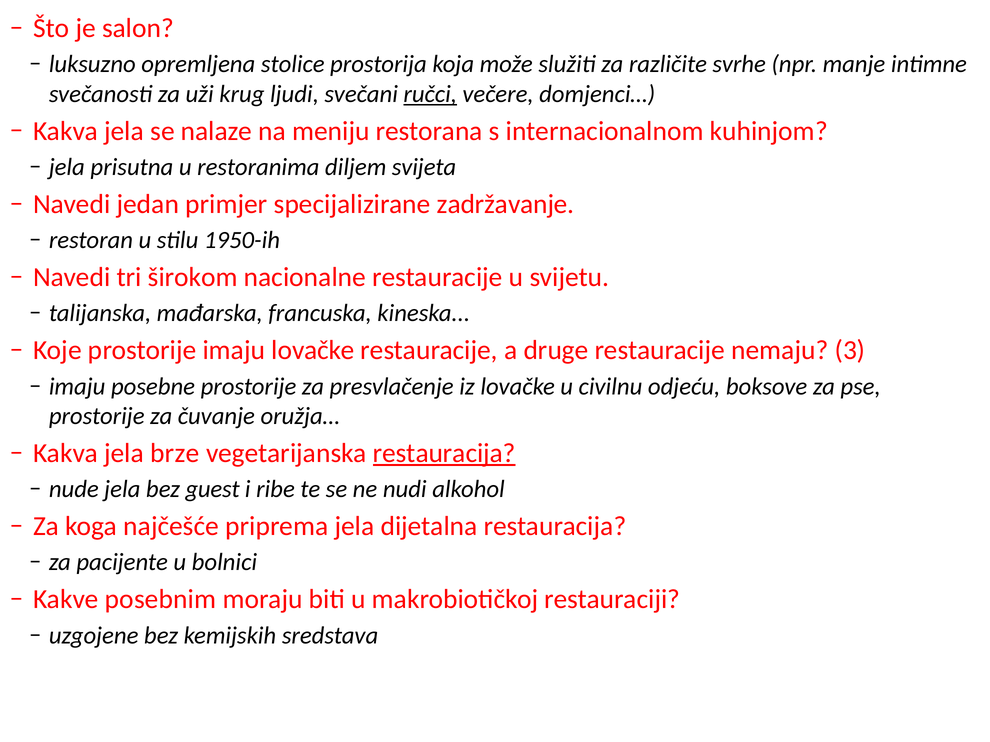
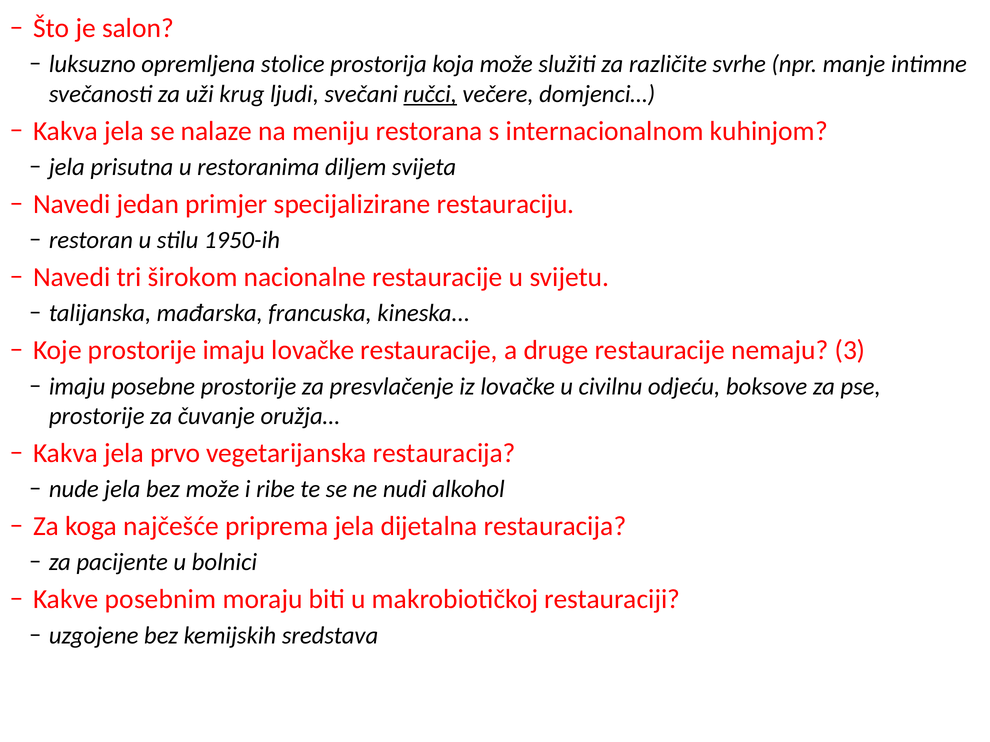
zadržavanje: zadržavanje -> restauraciju
brze: brze -> prvo
restauracija at (444, 453) underline: present -> none
bez guest: guest -> može
